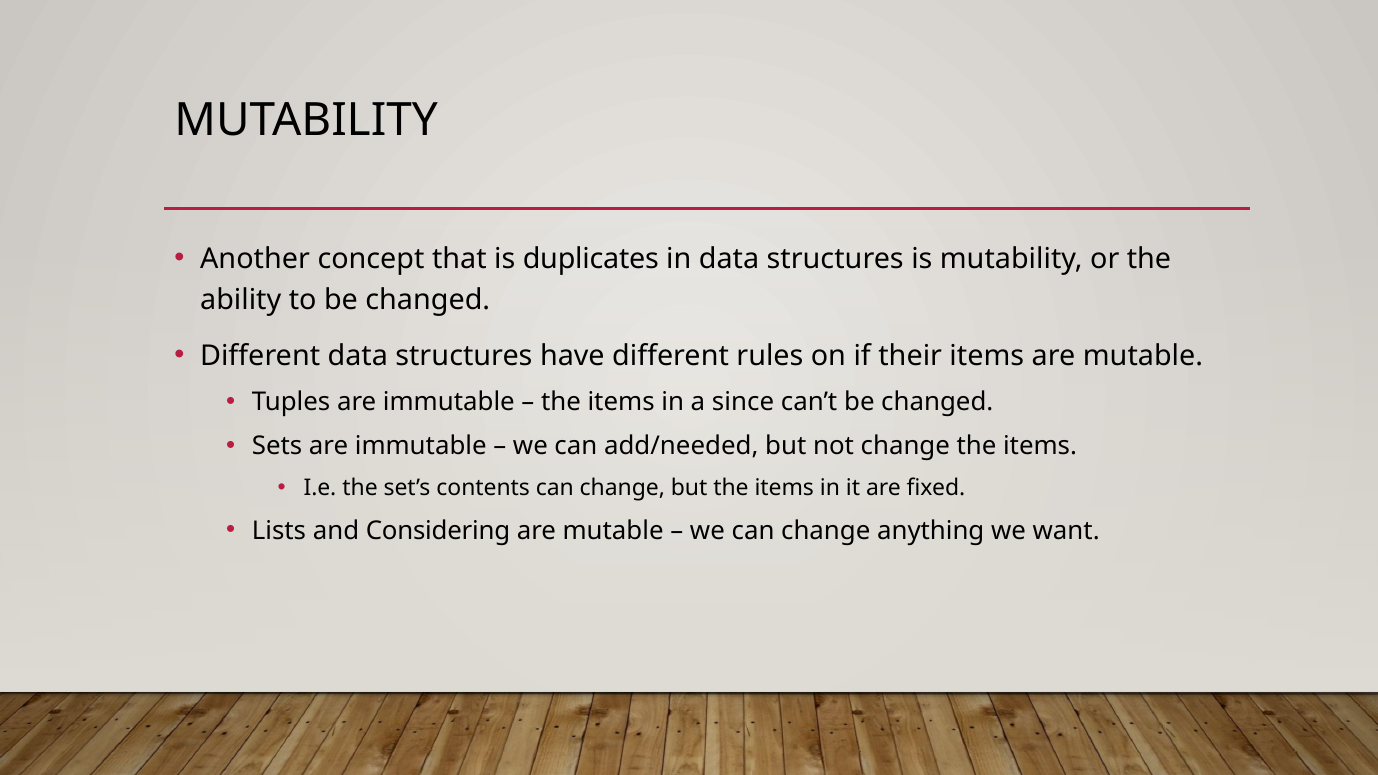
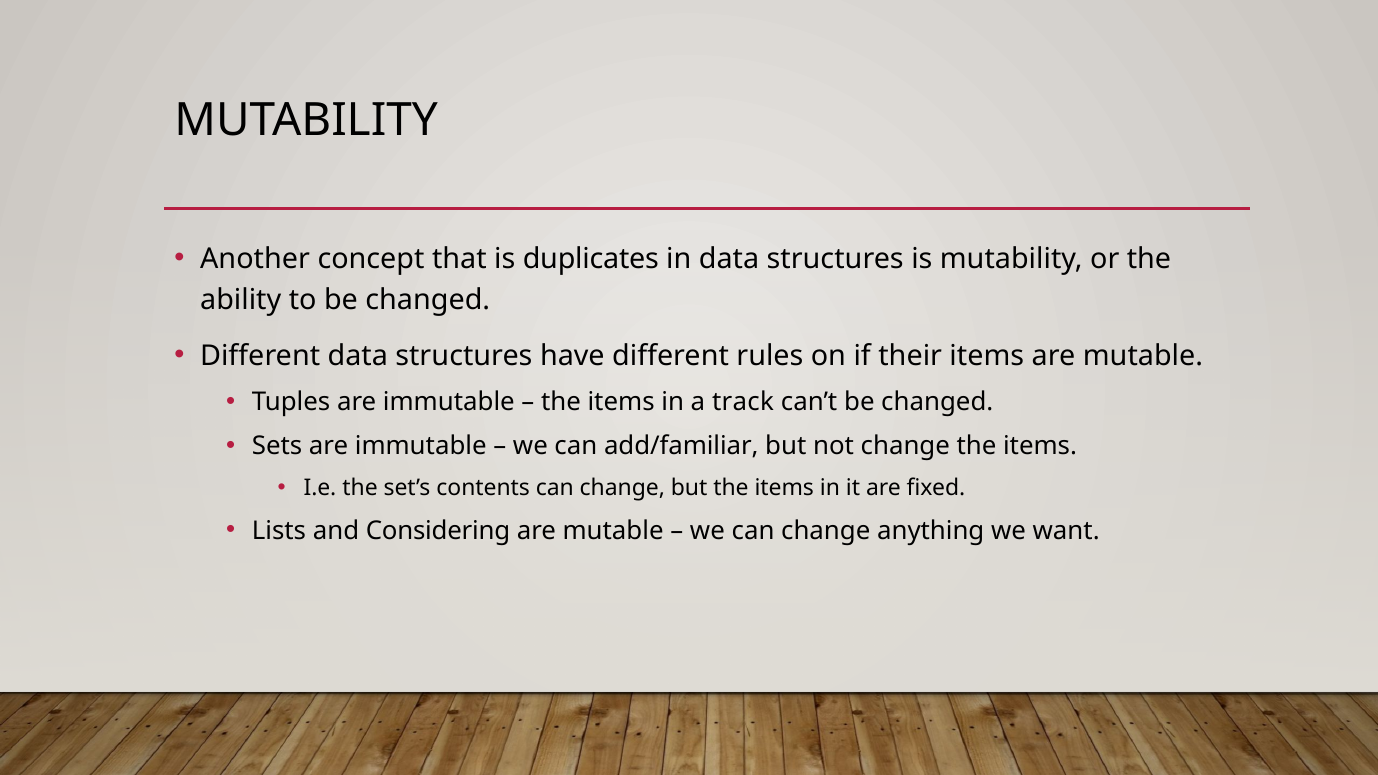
since: since -> track
add/needed: add/needed -> add/familiar
